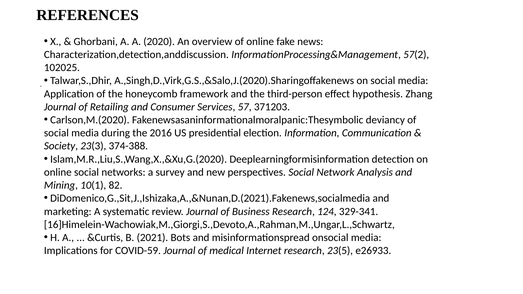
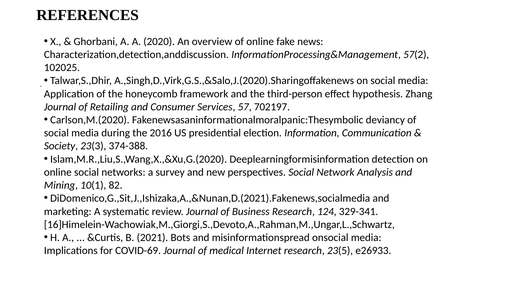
371203: 371203 -> 702197
COVID-59: COVID-59 -> COVID-69
